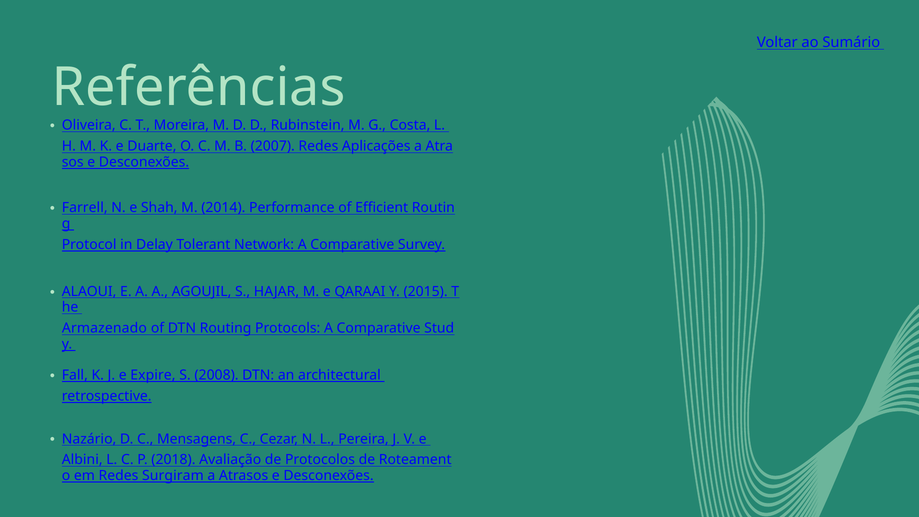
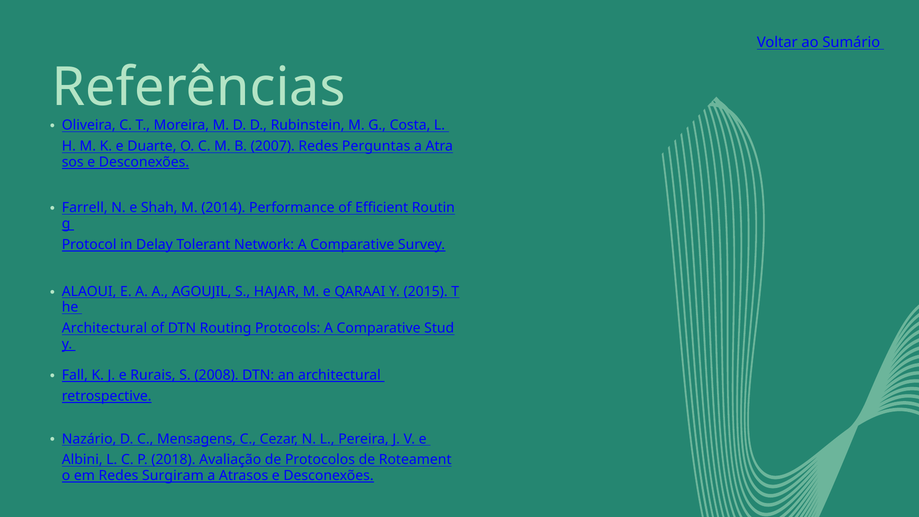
Aplicações: Aplicações -> Perguntas
Armazenado at (104, 328): Armazenado -> Architectural
Expire: Expire -> Rurais
